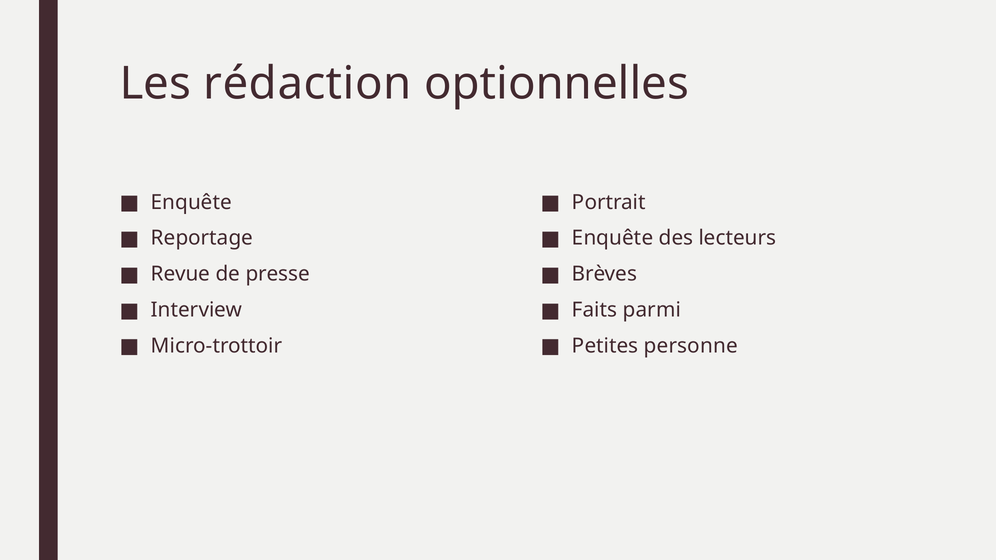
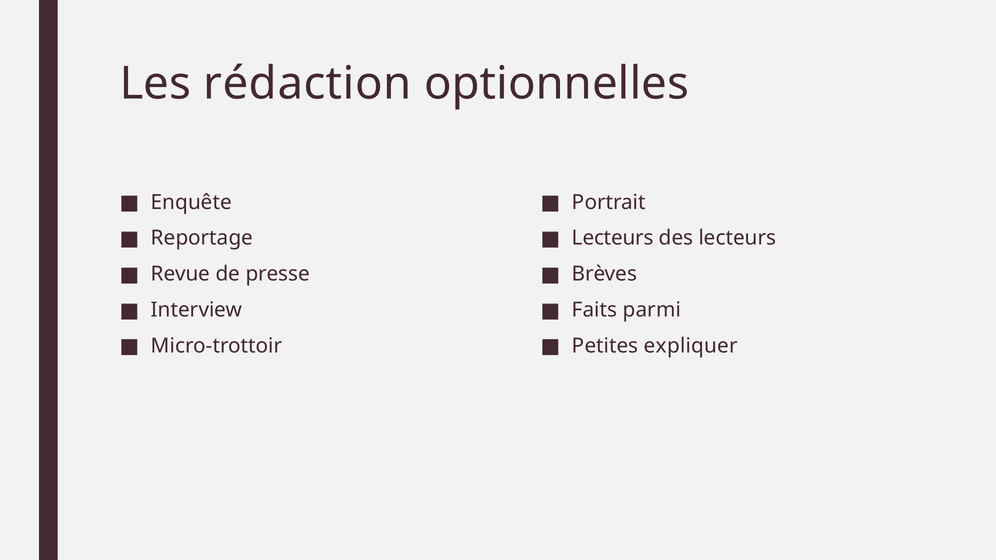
Enquête at (613, 238): Enquête -> Lecteurs
personne: personne -> expliquer
